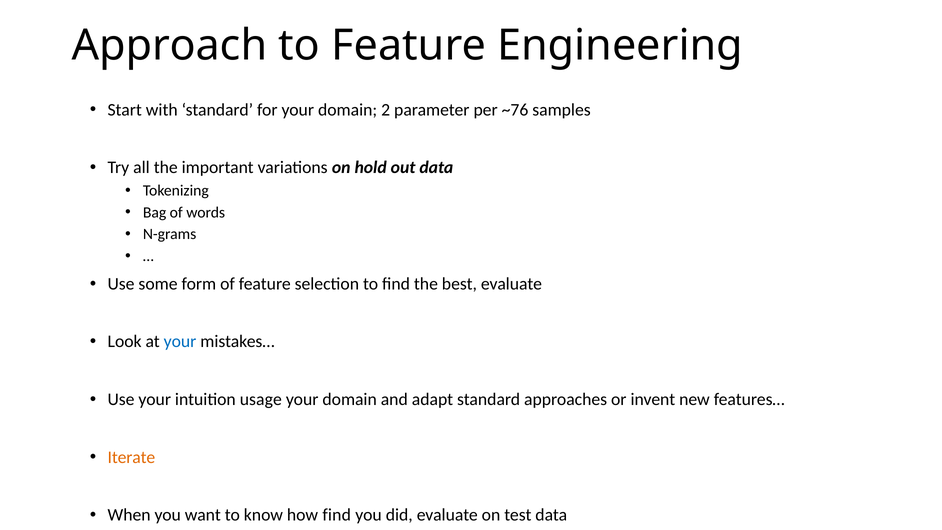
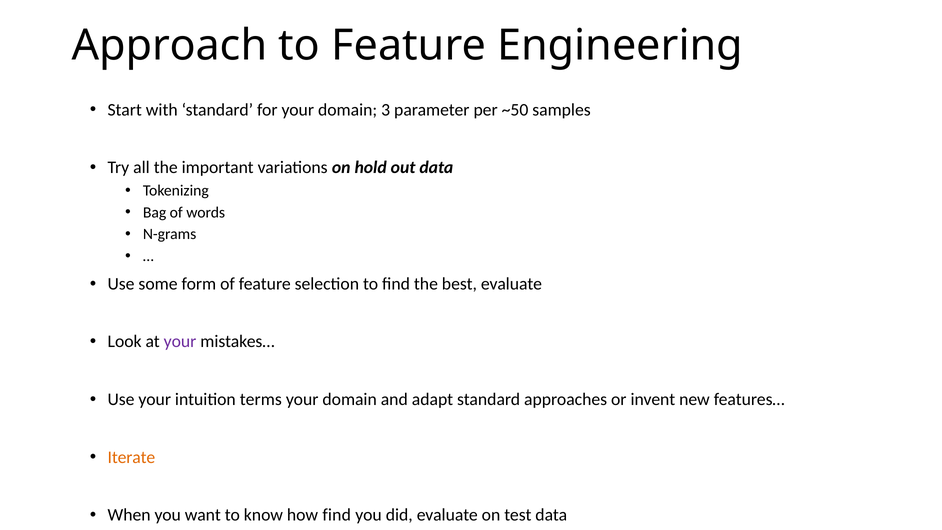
2: 2 -> 3
~76: ~76 -> ~50
your at (180, 342) colour: blue -> purple
usage: usage -> terms
